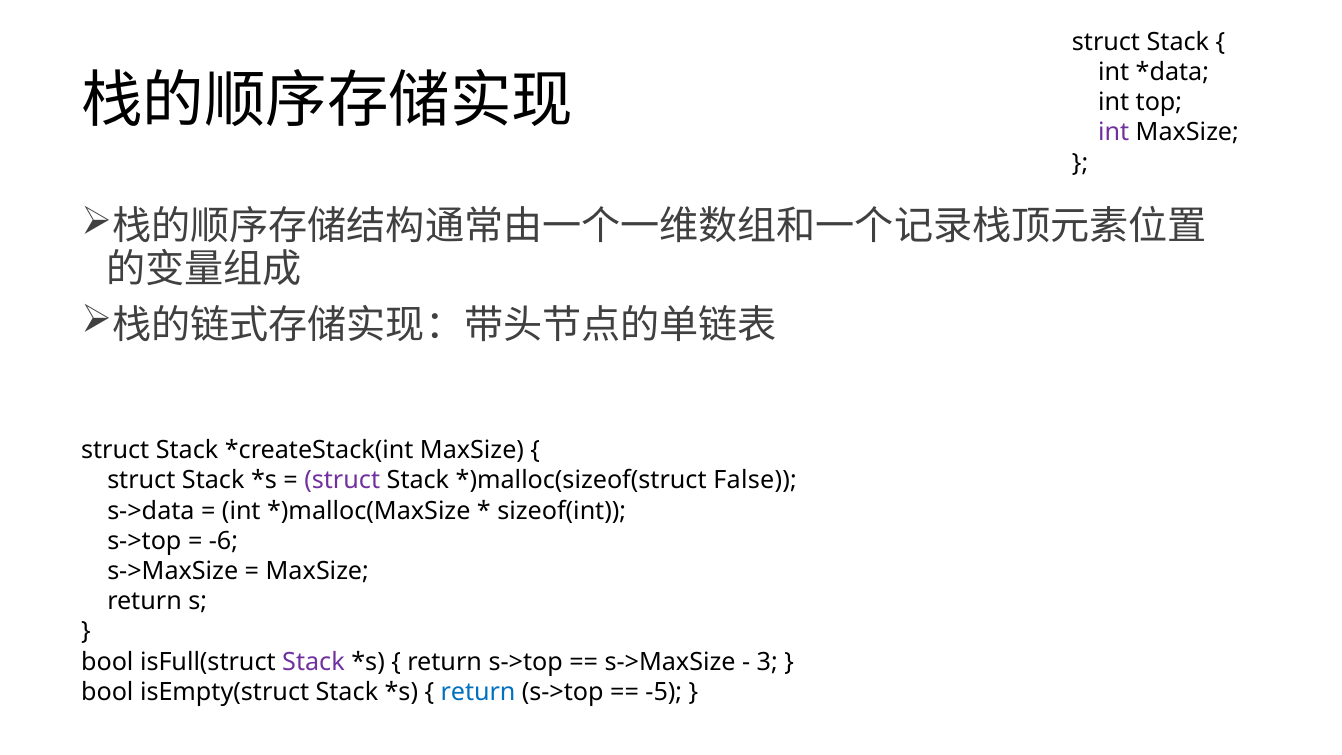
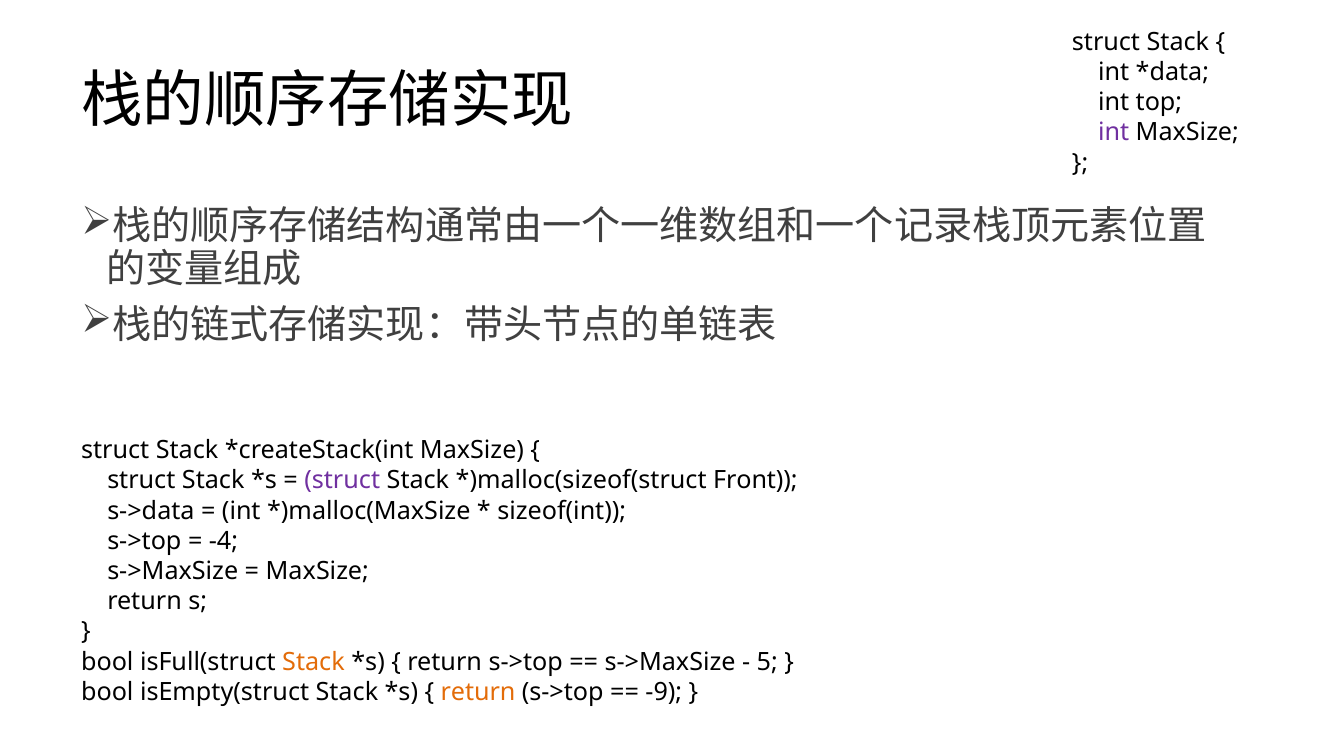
False: False -> Front
-6: -6 -> -4
Stack at (313, 662) colour: purple -> orange
3: 3 -> 5
return at (478, 692) colour: blue -> orange
-5: -5 -> -9
